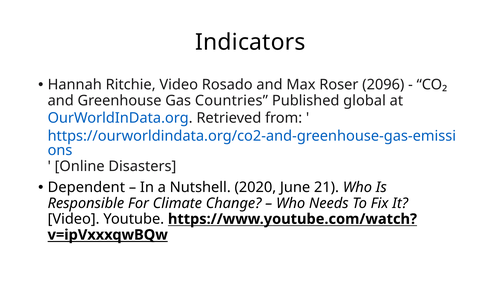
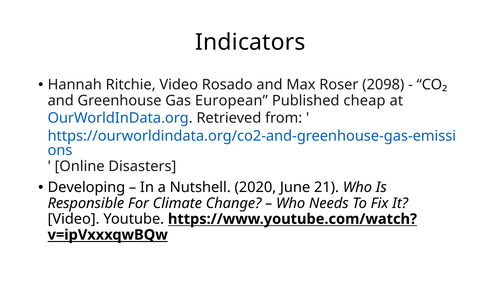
2096: 2096 -> 2098
Countries: Countries -> European
global: global -> cheap
Dependent: Dependent -> Developing
